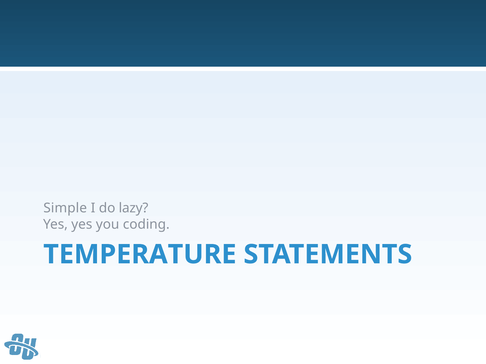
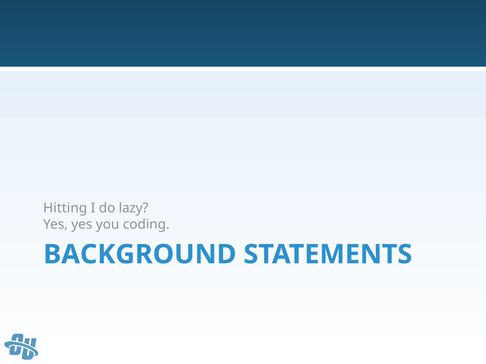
Simple: Simple -> Hitting
TEMPERATURE: TEMPERATURE -> BACKGROUND
